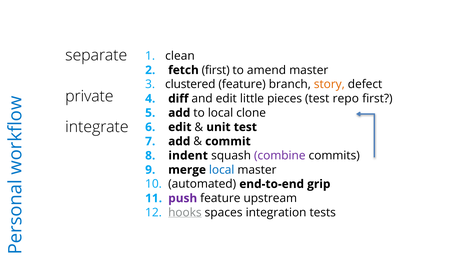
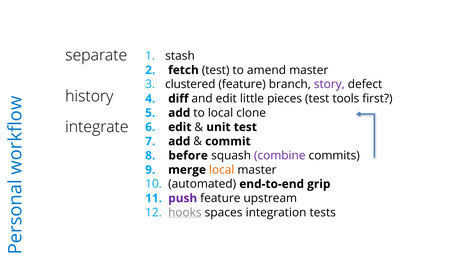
clean: clean -> stash
fetch first: first -> test
story colour: orange -> purple
private: private -> history
repo: repo -> tools
indent: indent -> before
local at (222, 170) colour: blue -> orange
